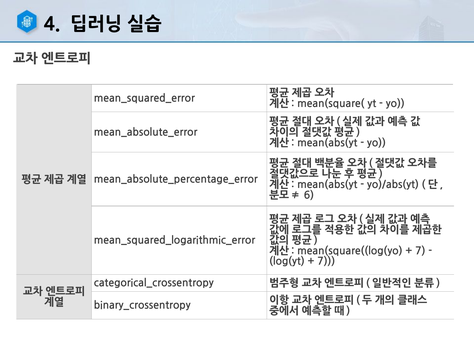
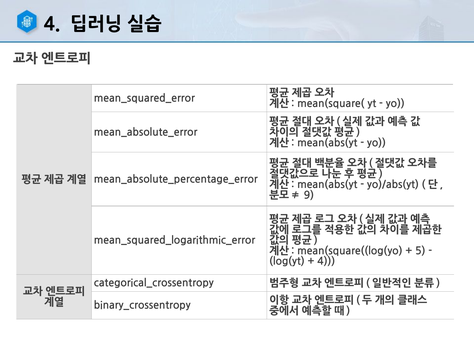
6: 6 -> 9
7 at (420, 251): 7 -> 5
7 at (326, 262): 7 -> 4
